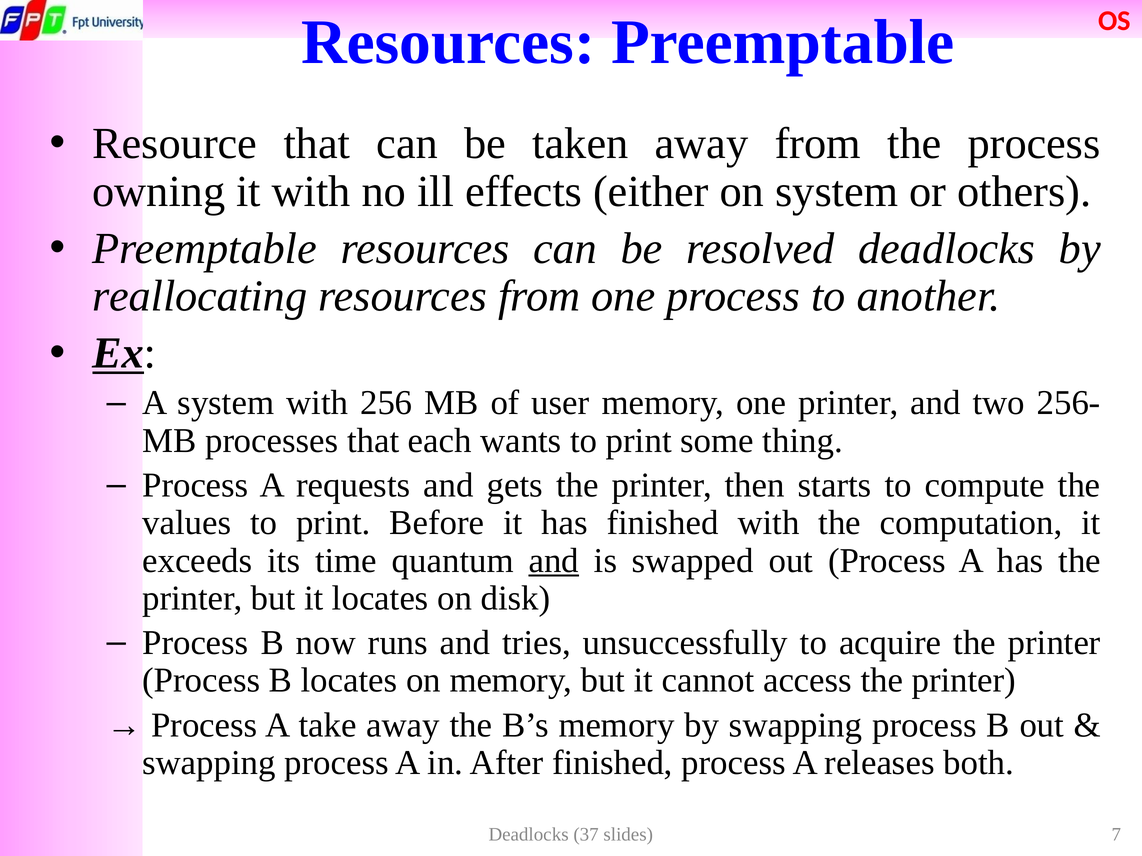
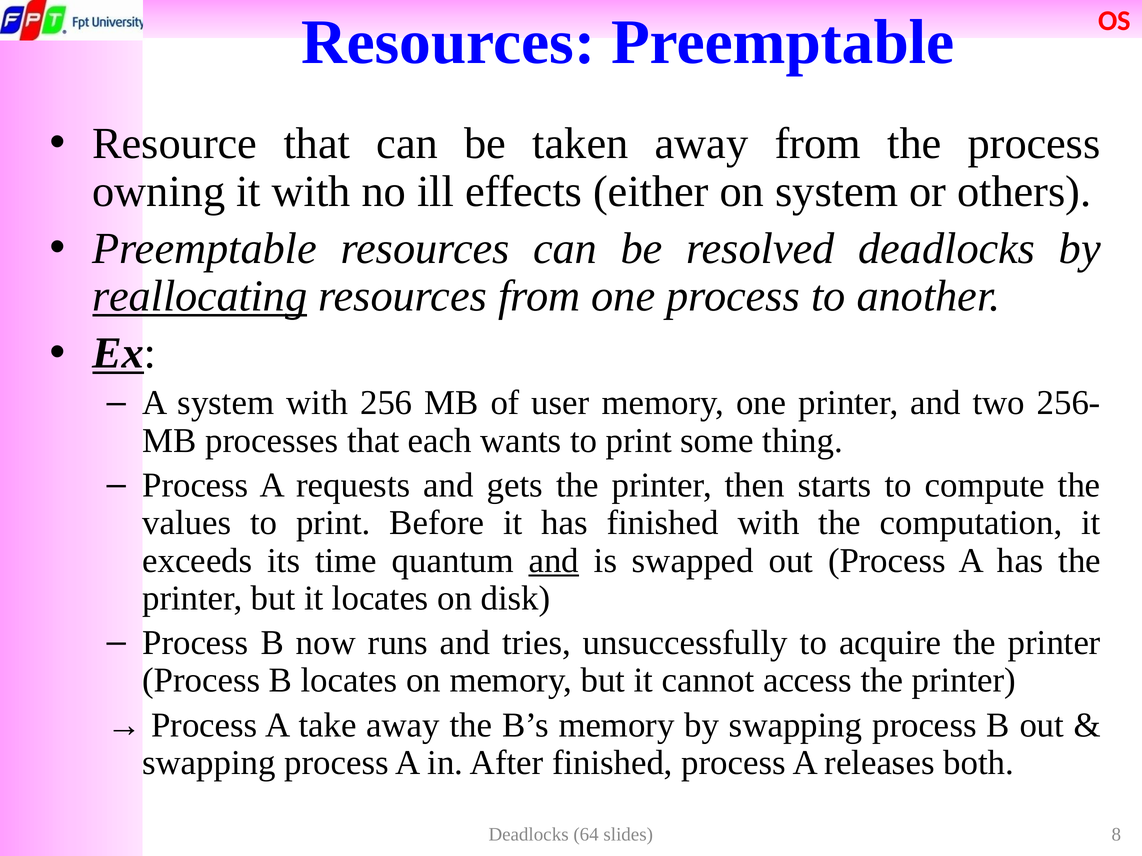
reallocating underline: none -> present
37: 37 -> 64
7: 7 -> 8
